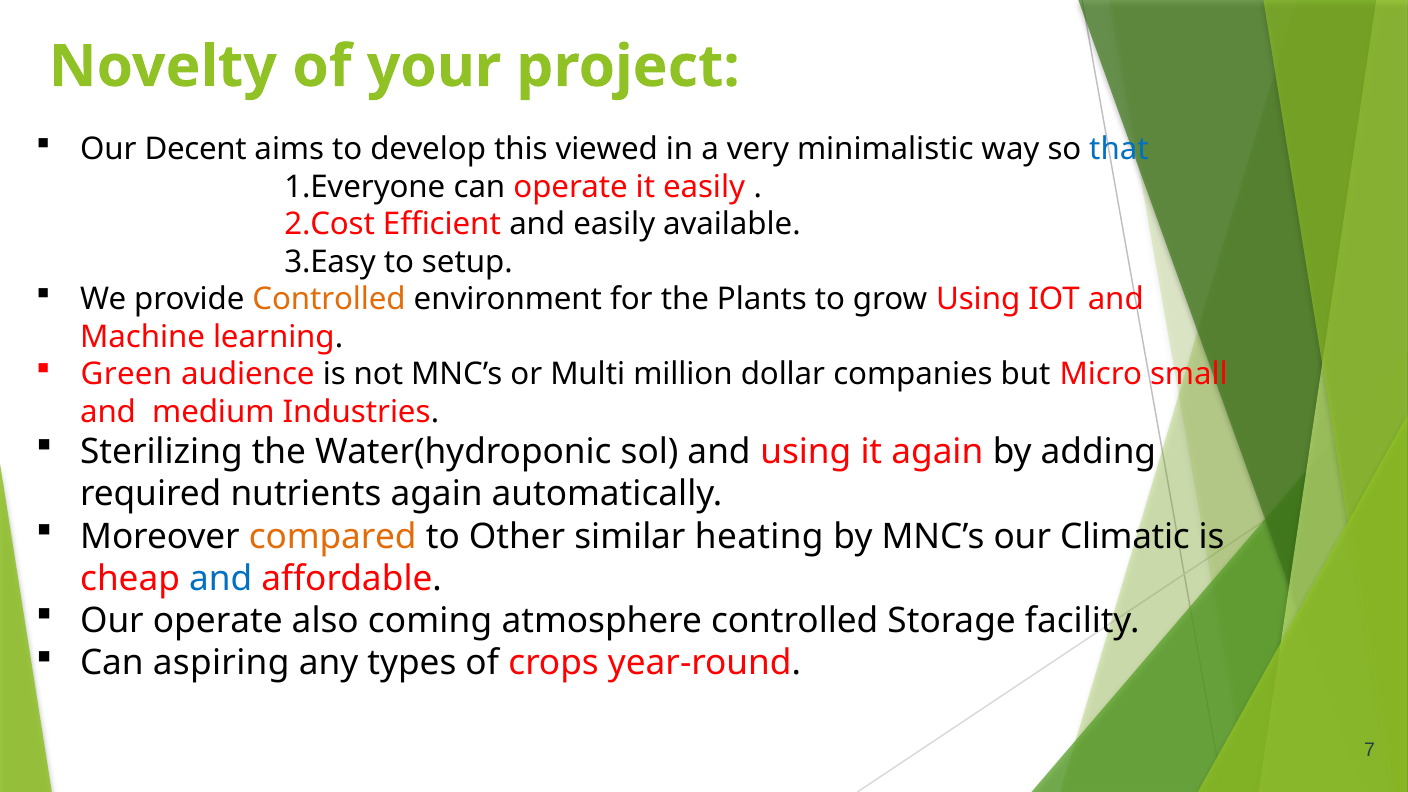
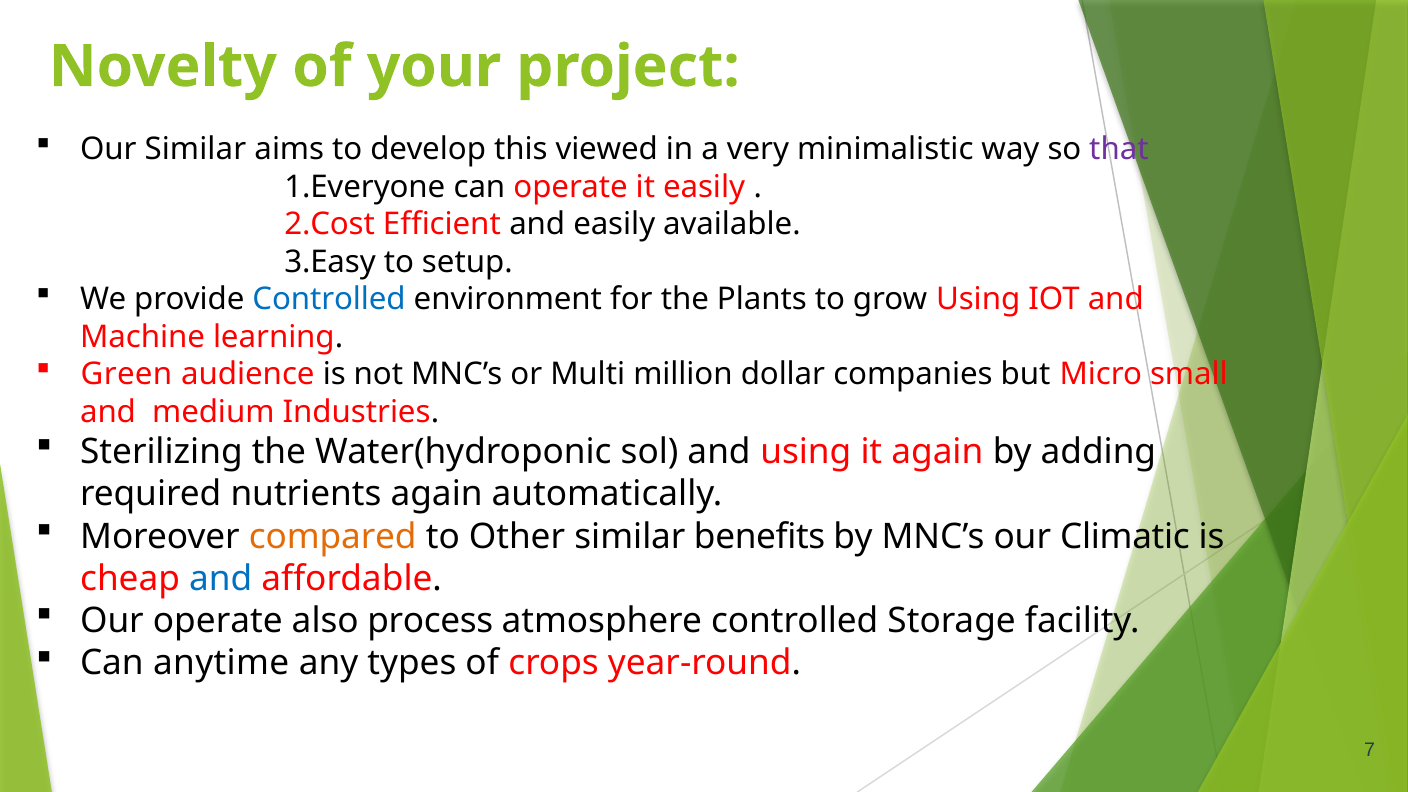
Our Decent: Decent -> Similar
that colour: blue -> purple
Controlled at (329, 299) colour: orange -> blue
heating: heating -> benefits
coming: coming -> process
aspiring: aspiring -> anytime
